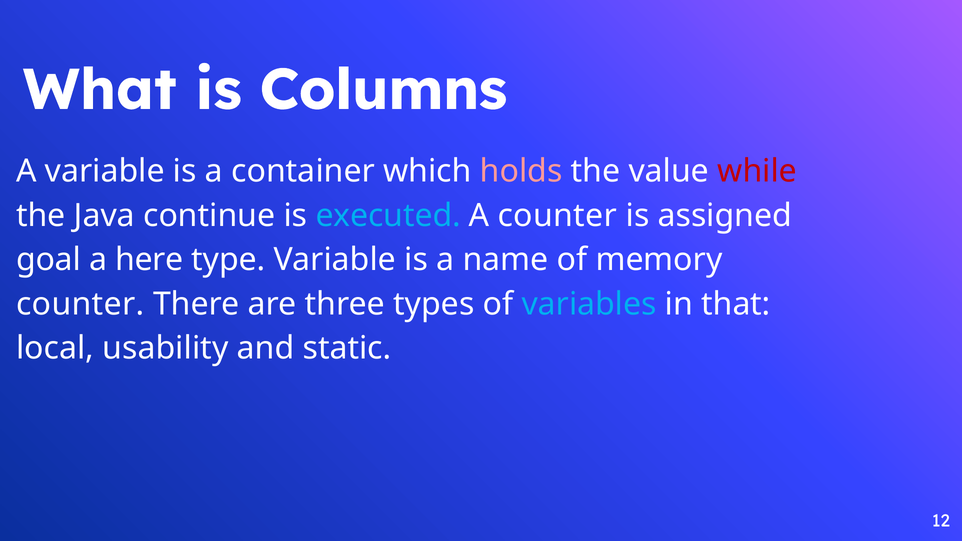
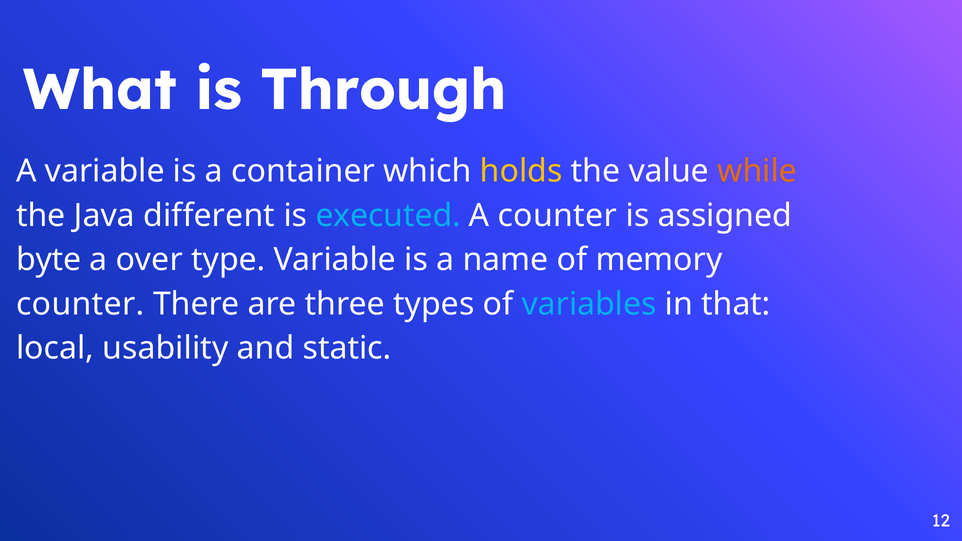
Columns: Columns -> Through
holds colour: pink -> yellow
while colour: red -> orange
continue: continue -> different
goal: goal -> byte
here: here -> over
